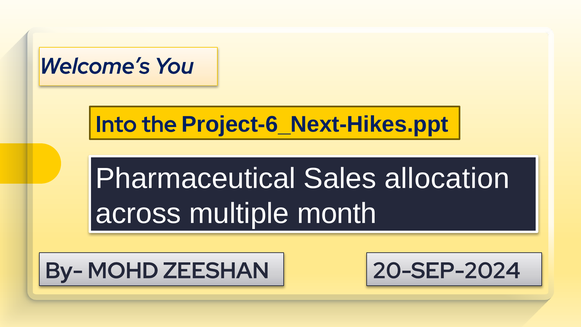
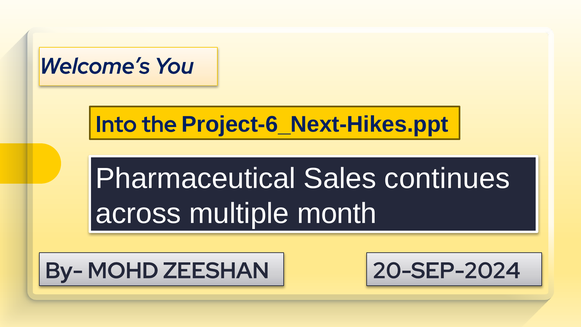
allocation: allocation -> continues
